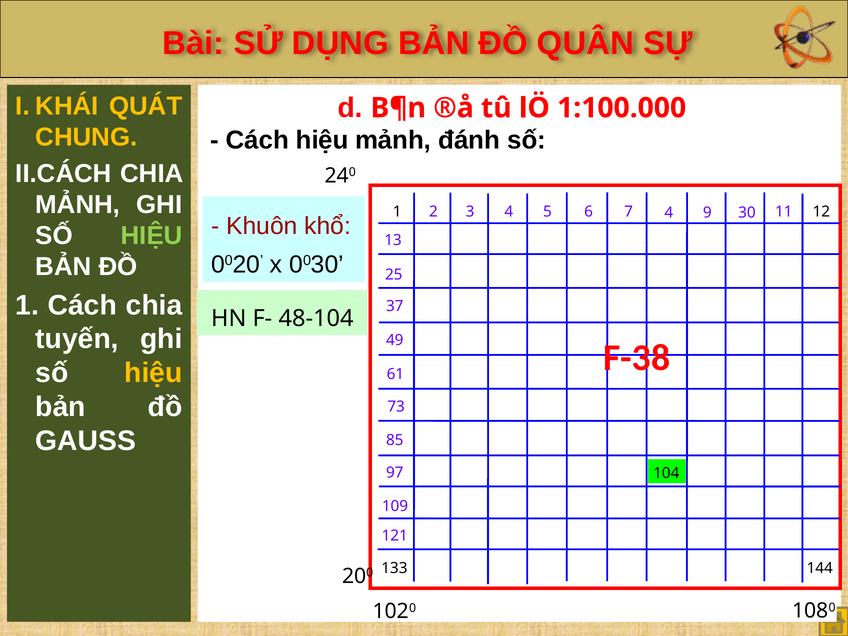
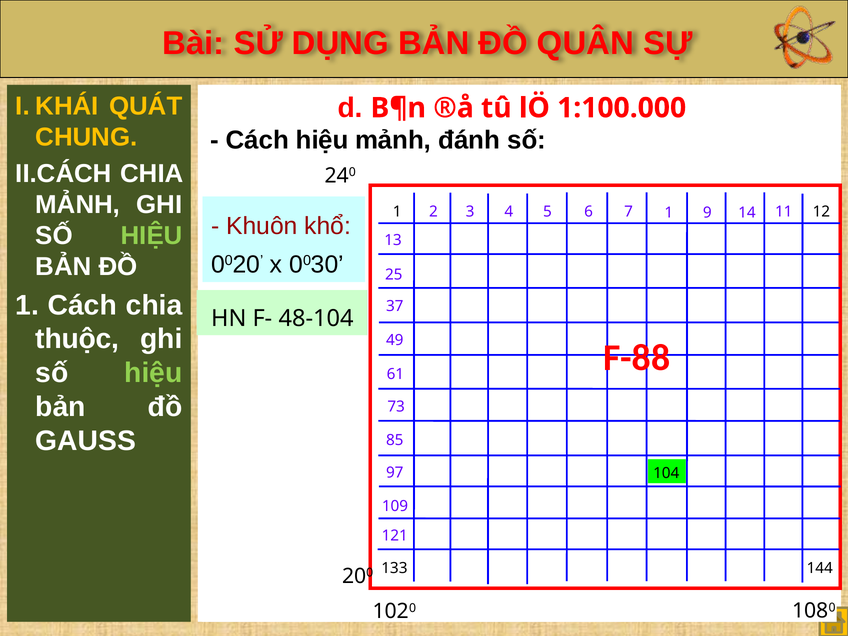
7 4: 4 -> 1
30: 30 -> 14
tuyến: tuyến -> thuộc
F-38: F-38 -> F-88
hiệu at (153, 373) colour: yellow -> light green
